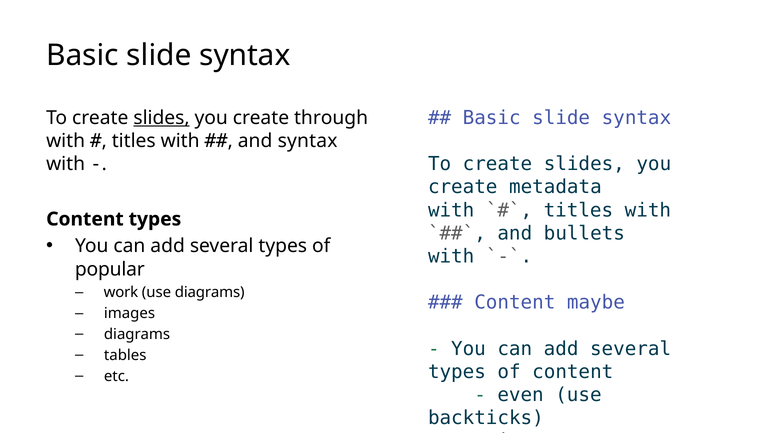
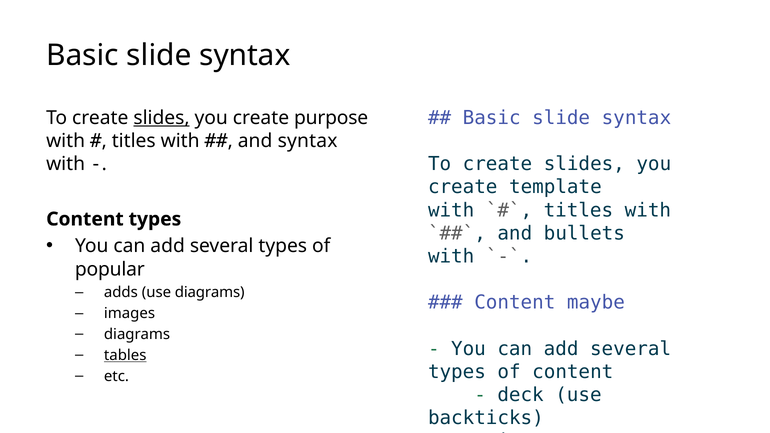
through: through -> purpose
metadata: metadata -> template
work: work -> adds
tables at (125, 355) underline: none -> present
even: even -> deck
